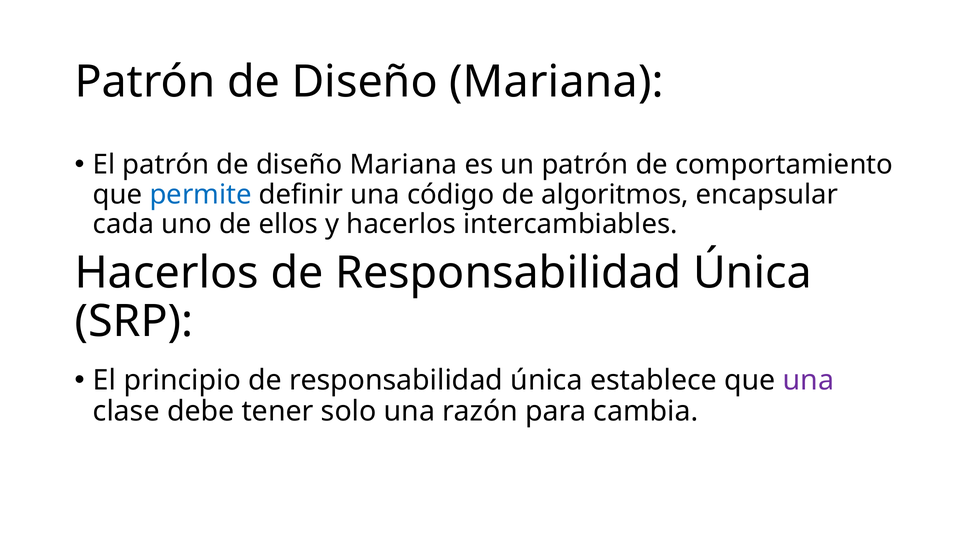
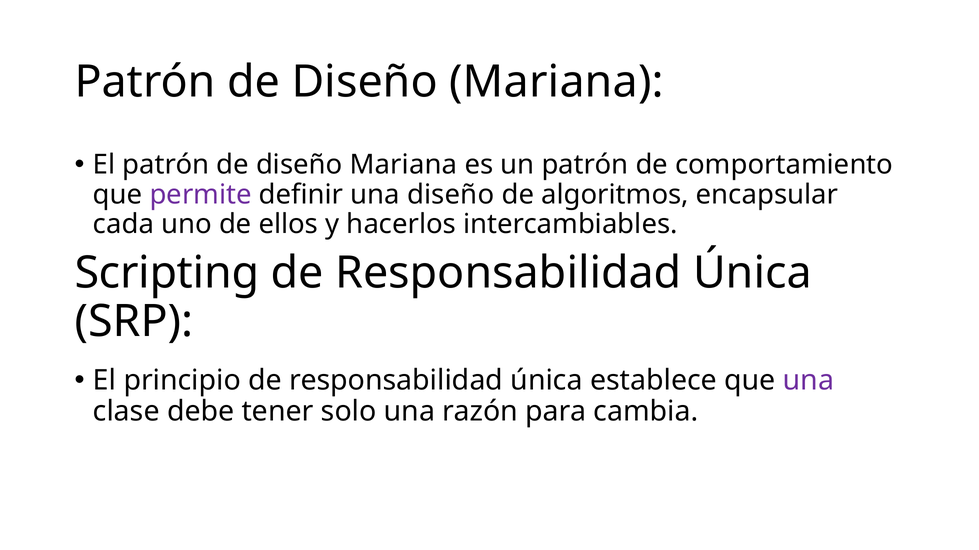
permite colour: blue -> purple
una código: código -> diseño
Hacerlos at (167, 273): Hacerlos -> Scripting
